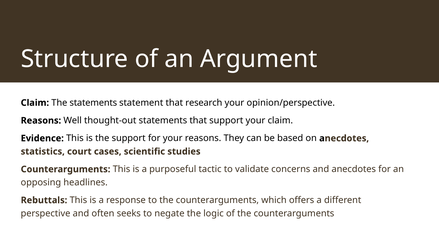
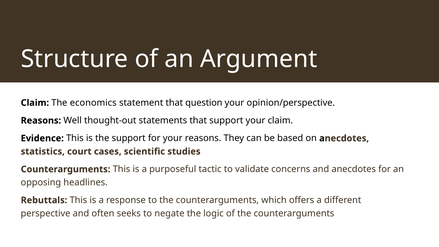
The statements: statements -> economics
research: research -> question
